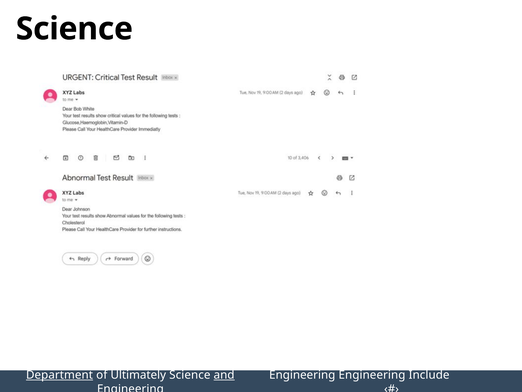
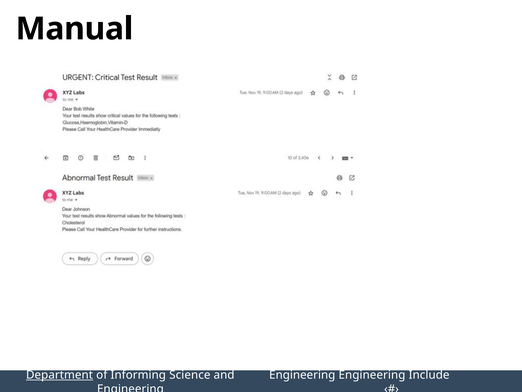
Science at (74, 29): Science -> Manual
Ultimately: Ultimately -> Informing
and underline: present -> none
